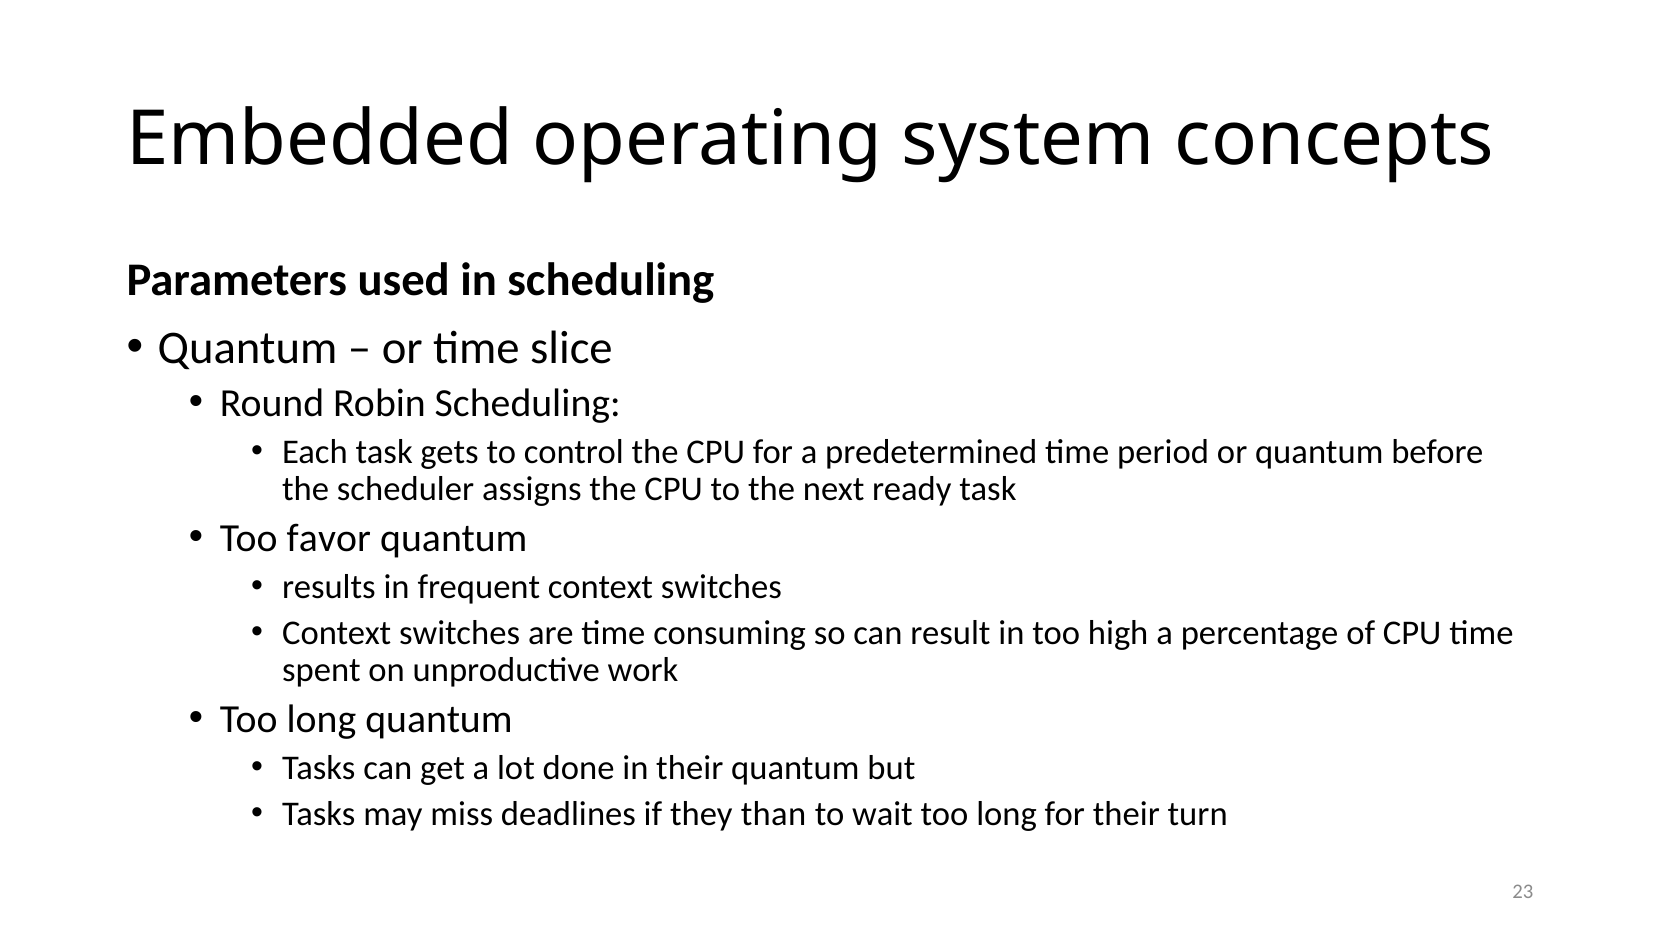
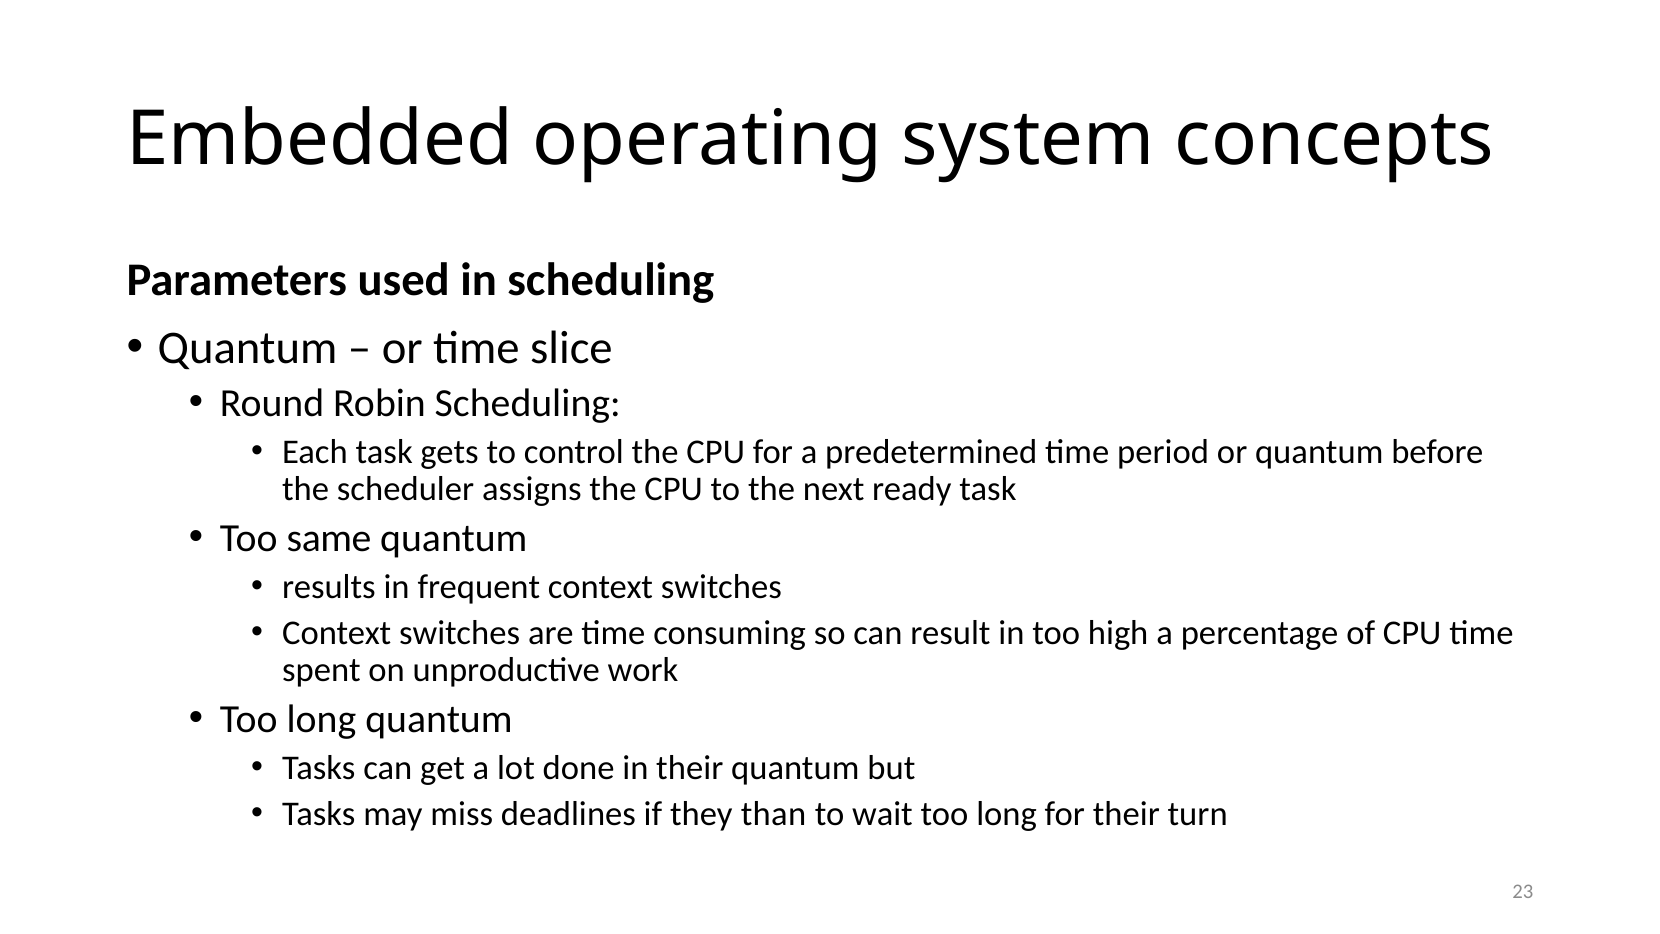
favor: favor -> same
